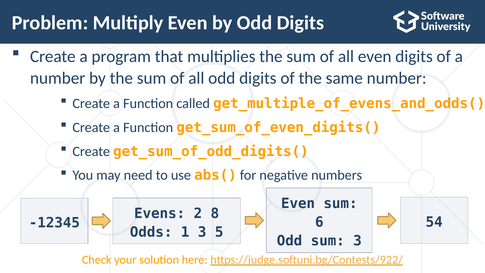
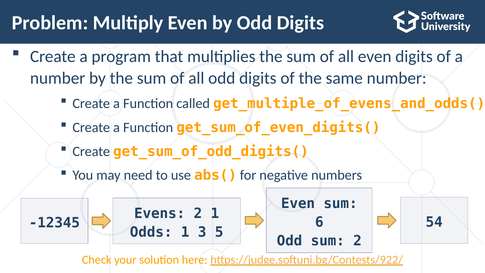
2 8: 8 -> 1
sum 3: 3 -> 2
